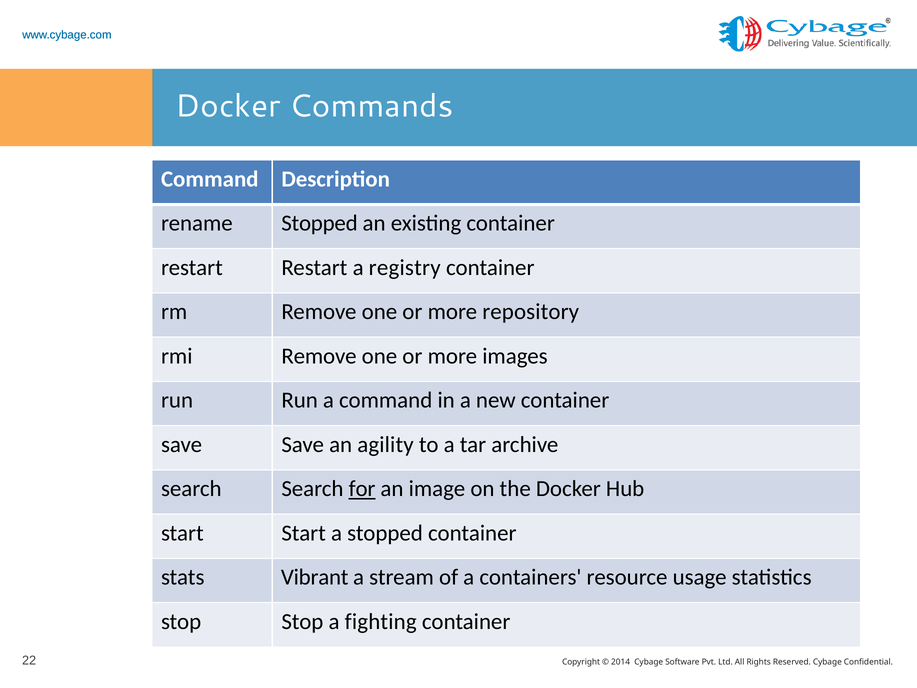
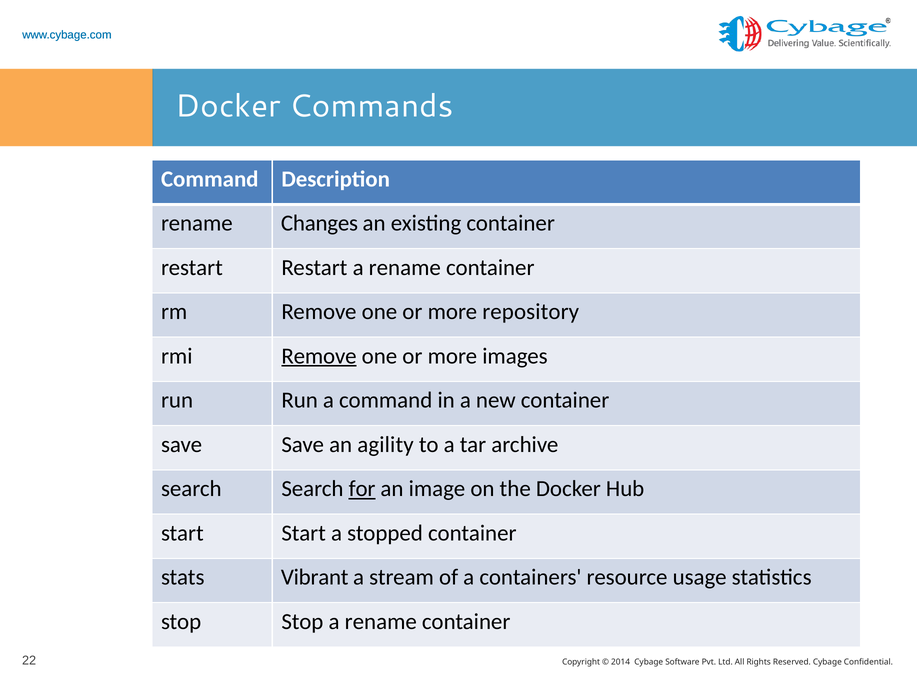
rename Stopped: Stopped -> Changes
Restart a registry: registry -> rename
Remove at (319, 356) underline: none -> present
Stop a fighting: fighting -> rename
